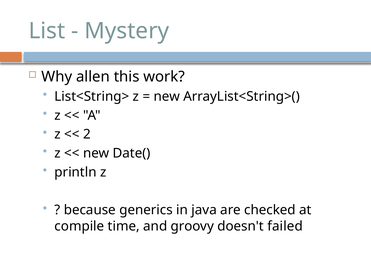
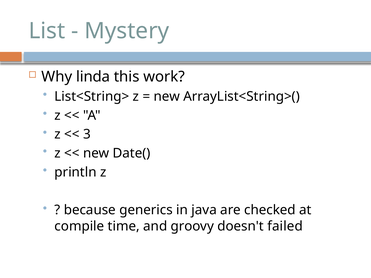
allen: allen -> linda
2: 2 -> 3
